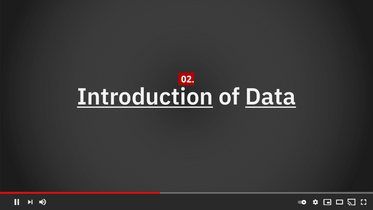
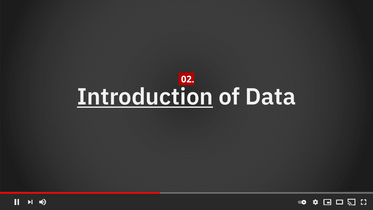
Data underline: present -> none
